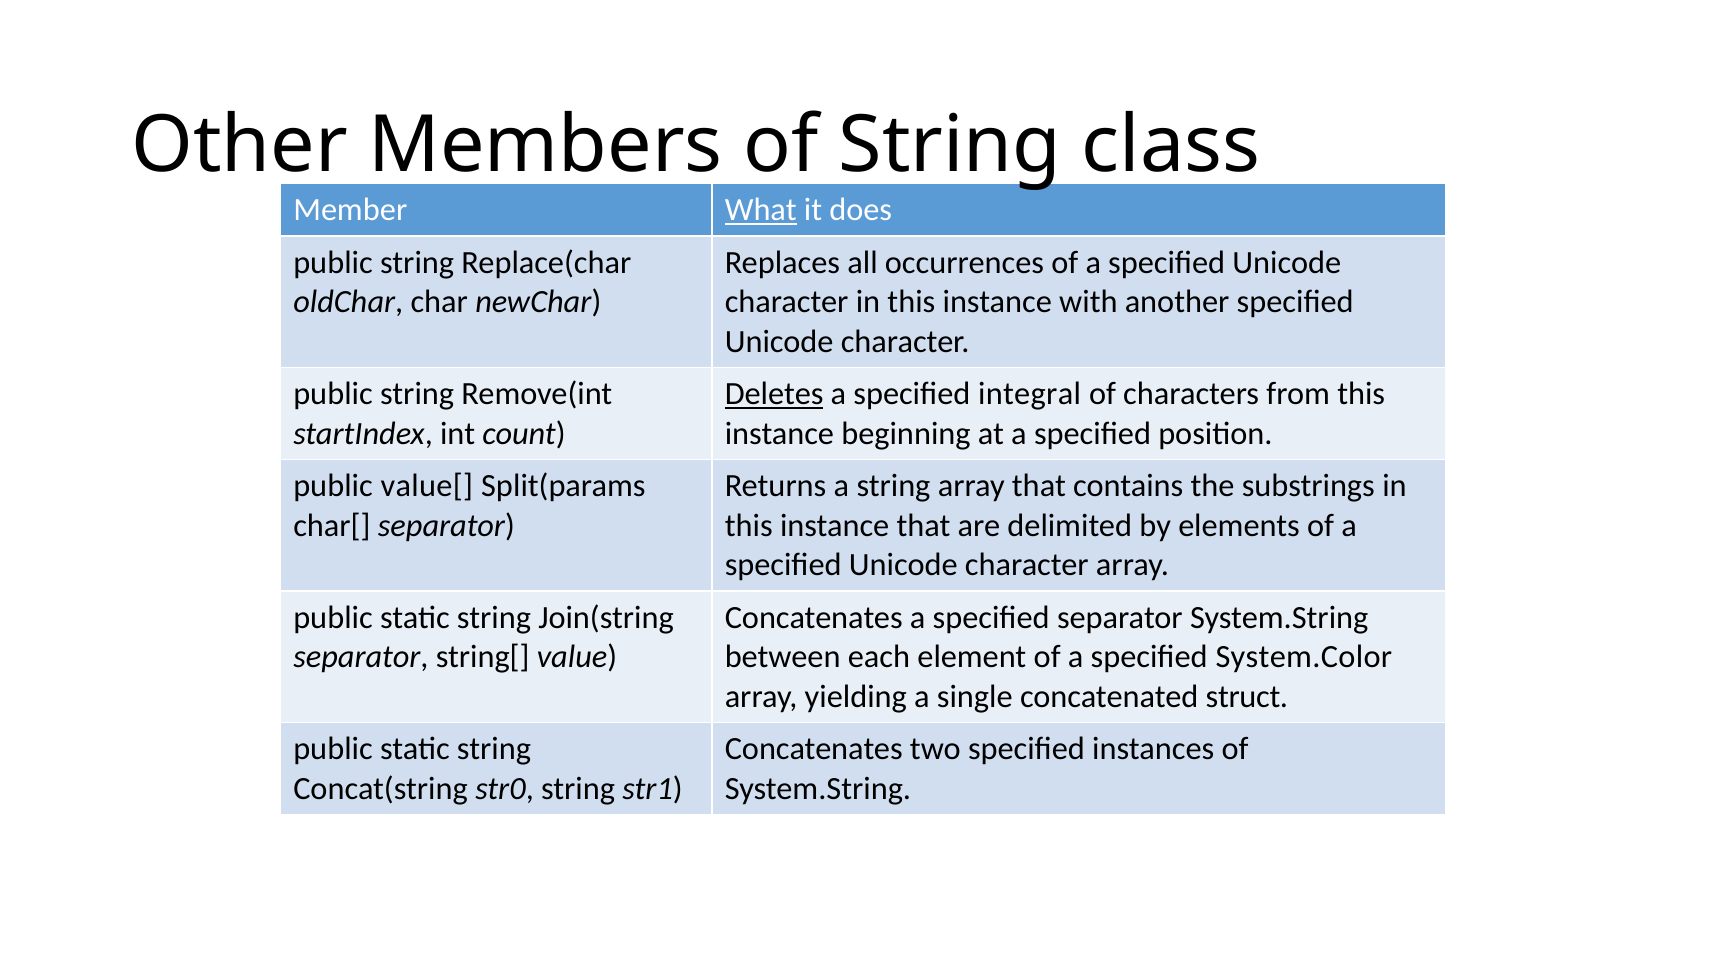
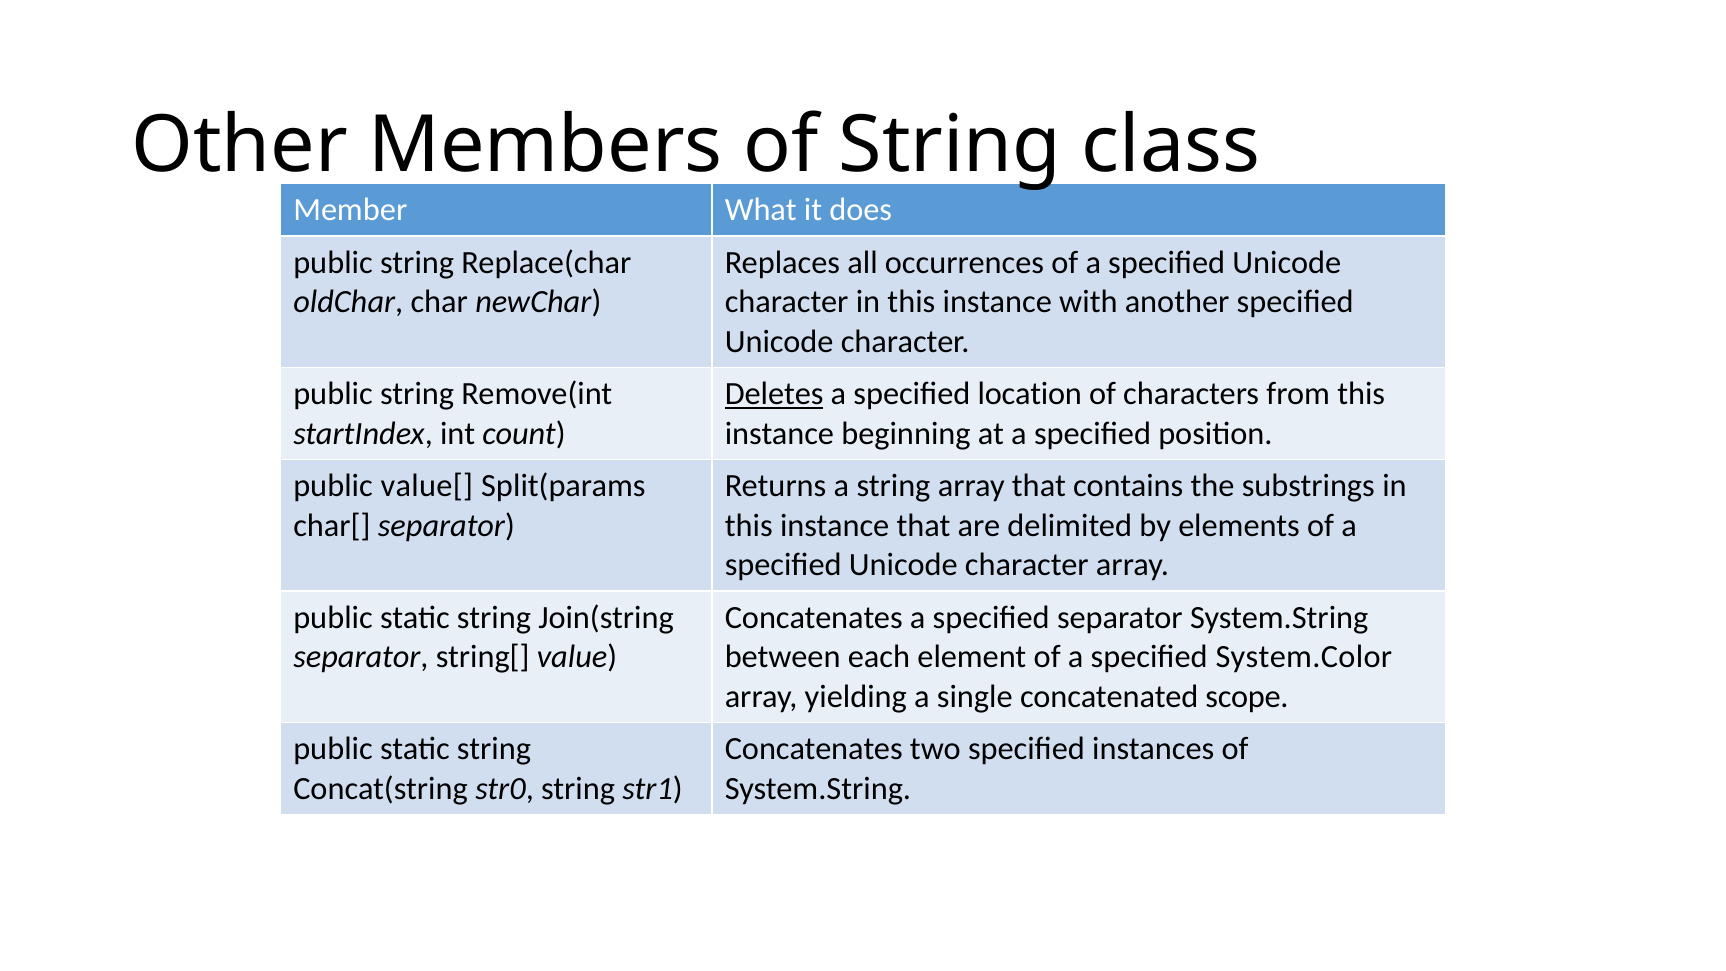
What underline: present -> none
integral: integral -> location
struct: struct -> scope
